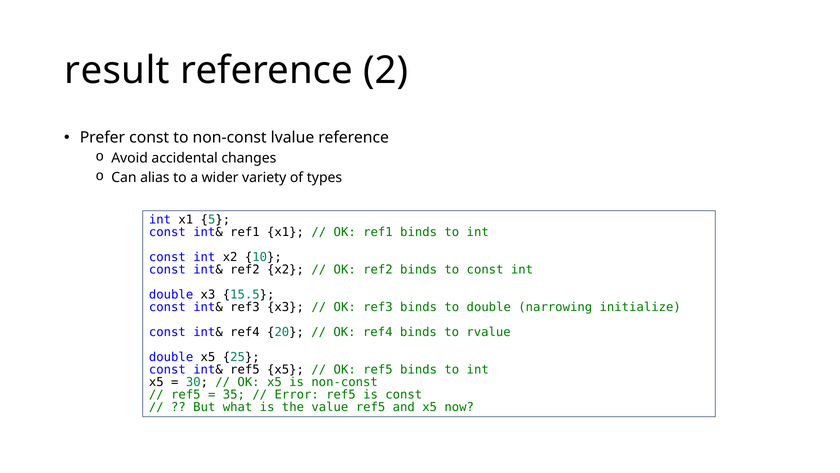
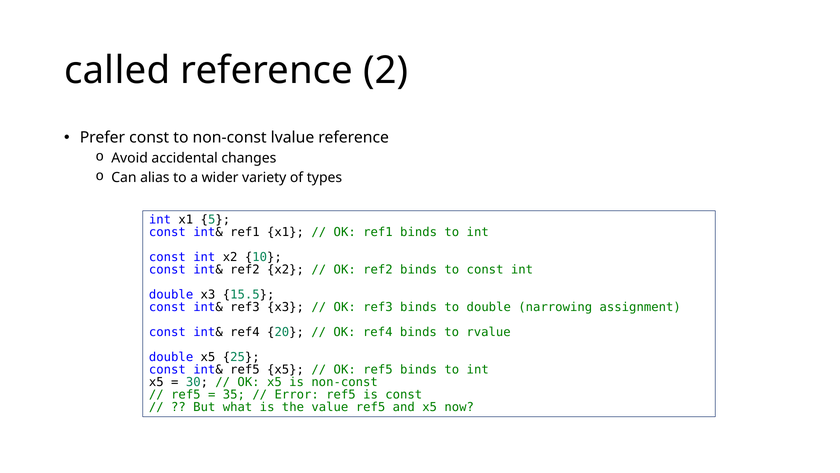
result: result -> called
initialize: initialize -> assignment
